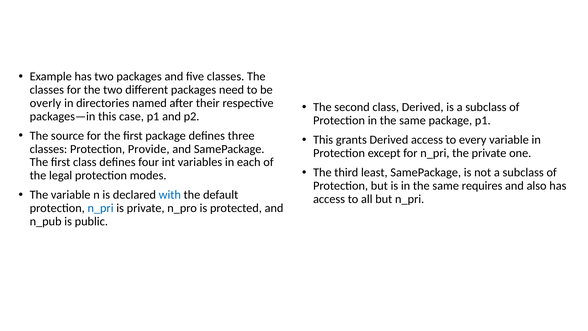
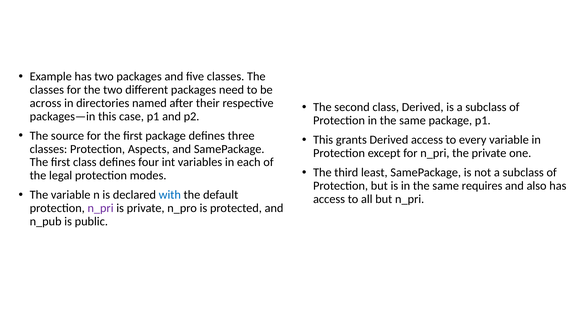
overly: overly -> across
Provide: Provide -> Aspects
n_pri at (101, 208) colour: blue -> purple
